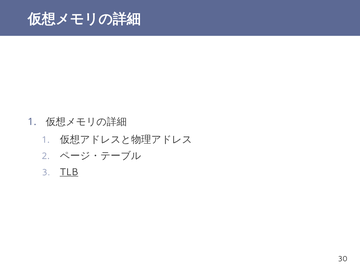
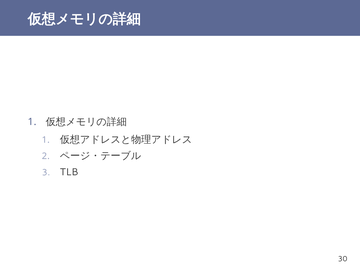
TLB underline: present -> none
